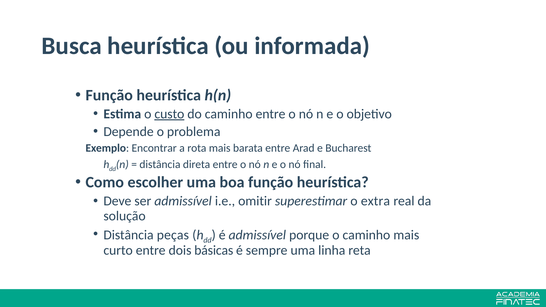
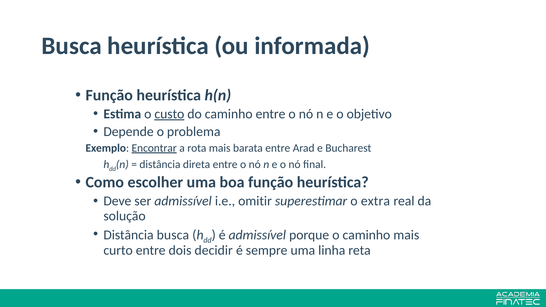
Encontrar underline: none -> present
Distância peças: peças -> busca
básicas: básicas -> decidir
